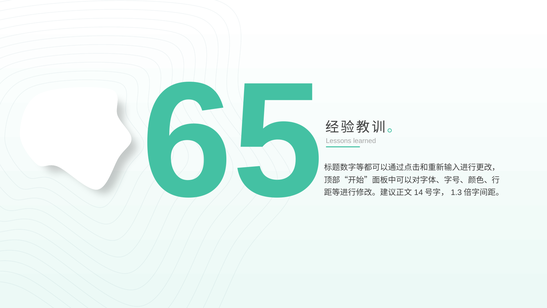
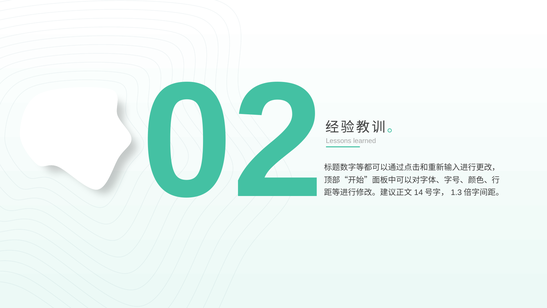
65: 65 -> 02
